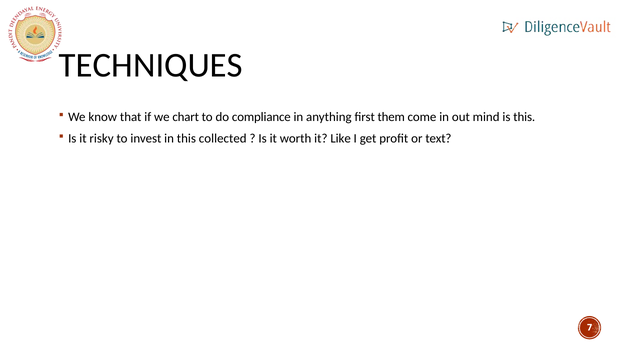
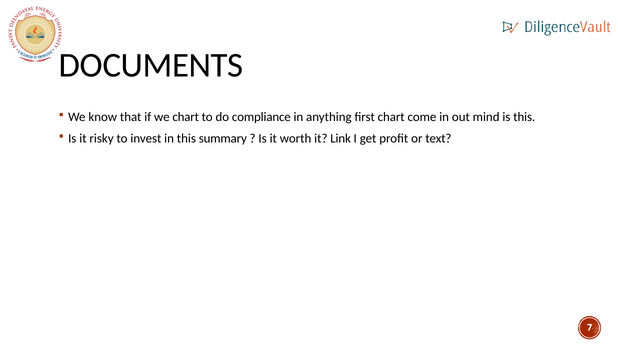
TECHNIQUES: TECHNIQUES -> DOCUMENTS
first them: them -> chart
collected: collected -> summary
Like: Like -> Link
